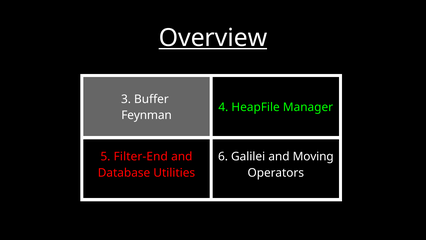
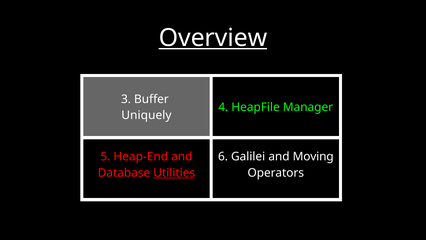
Feynman: Feynman -> Uniquely
Filter-End: Filter-End -> Heap-End
Utilities underline: none -> present
